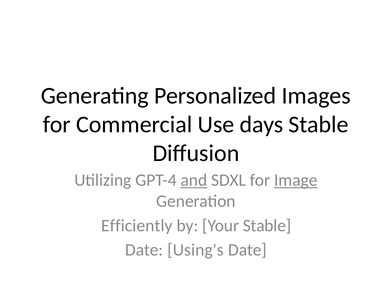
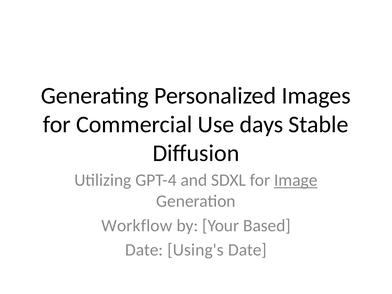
and underline: present -> none
Efficiently: Efficiently -> Workflow
Your Stable: Stable -> Based
